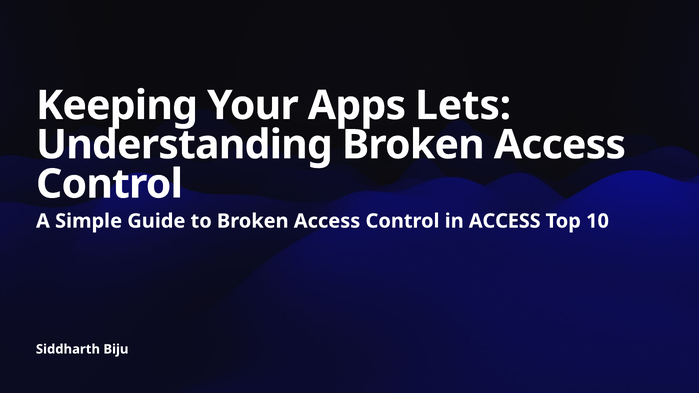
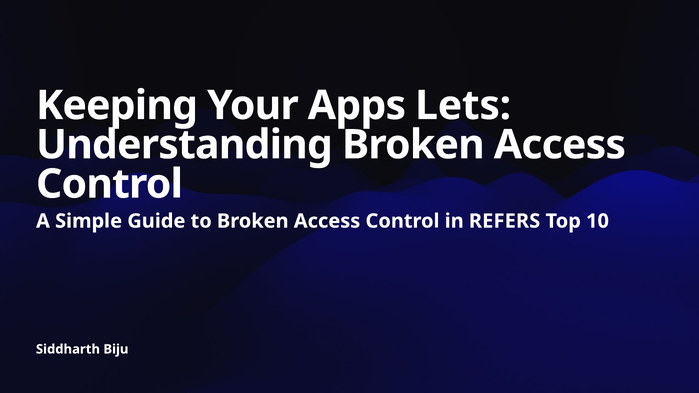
in ACCESS: ACCESS -> REFERS
